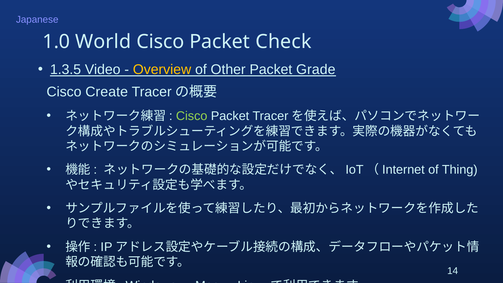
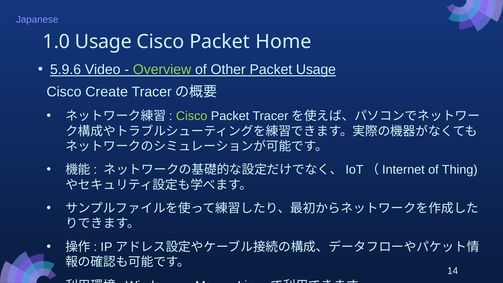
1.0 World: World -> Usage
Check: Check -> Home
1.3.5: 1.3.5 -> 5.9.6
Overview colour: yellow -> light green
Packet Grade: Grade -> Usage
